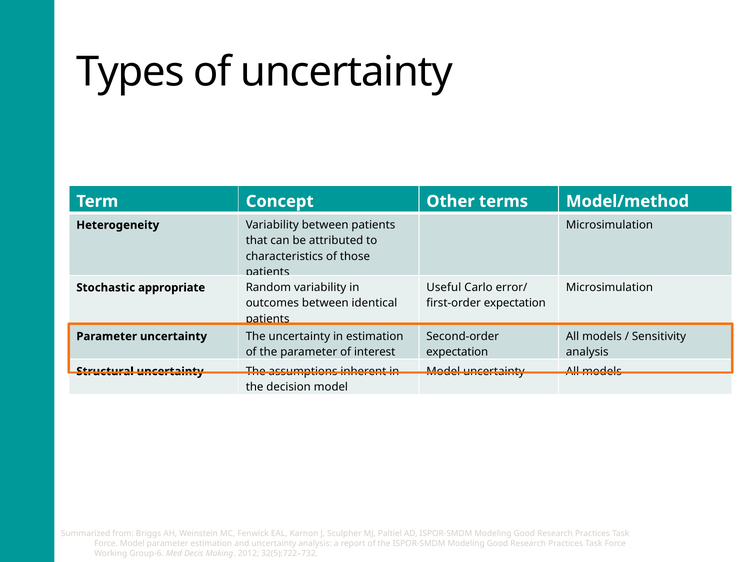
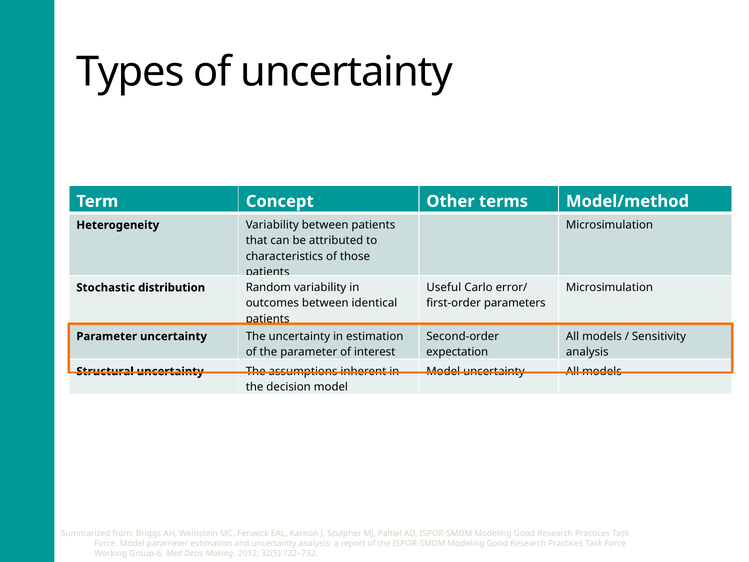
appropriate: appropriate -> distribution
first-order expectation: expectation -> parameters
